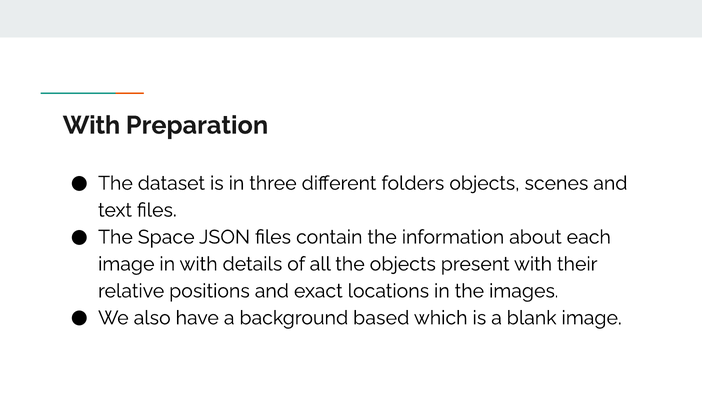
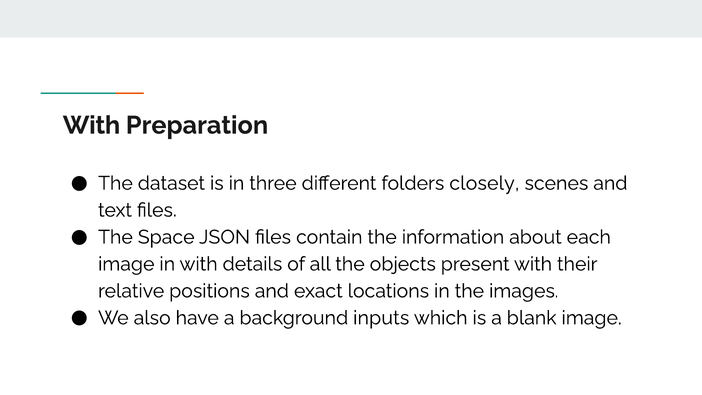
folders objects: objects -> closely
based: based -> inputs
